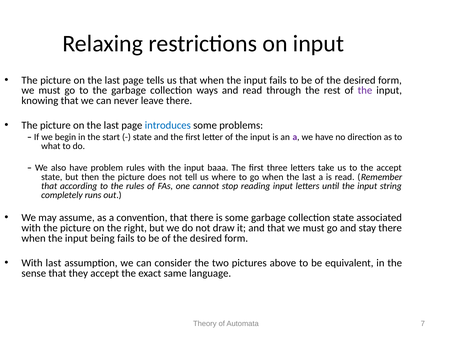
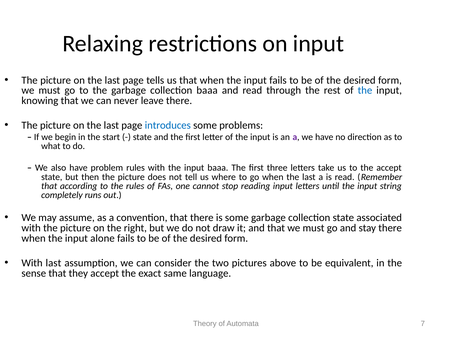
collection ways: ways -> baaa
the at (365, 90) colour: purple -> blue
being: being -> alone
